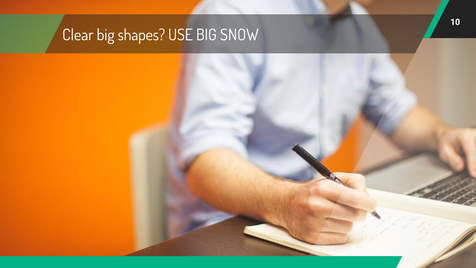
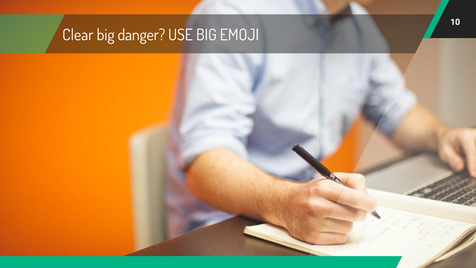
shapes: shapes -> danger
SNOW: SNOW -> EMOJI
